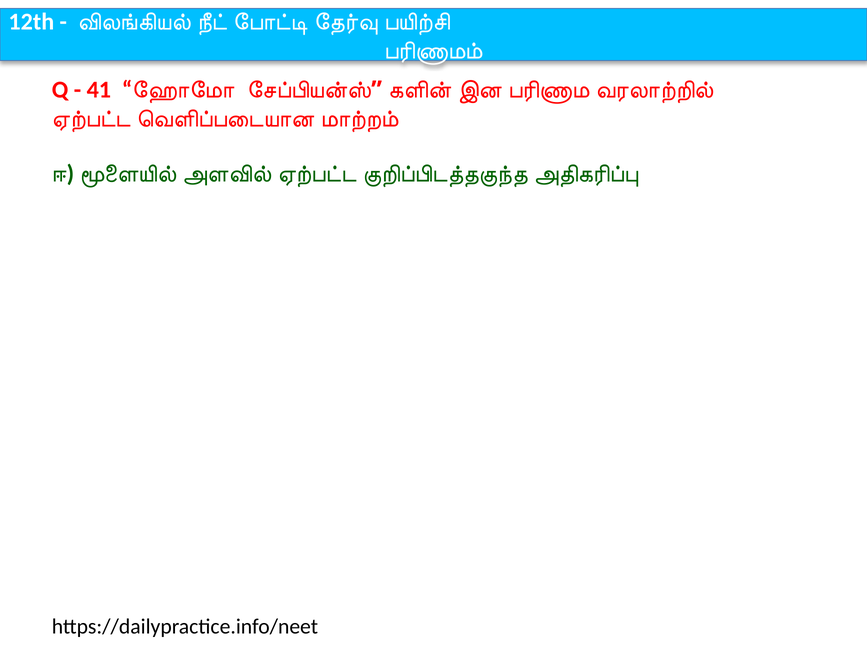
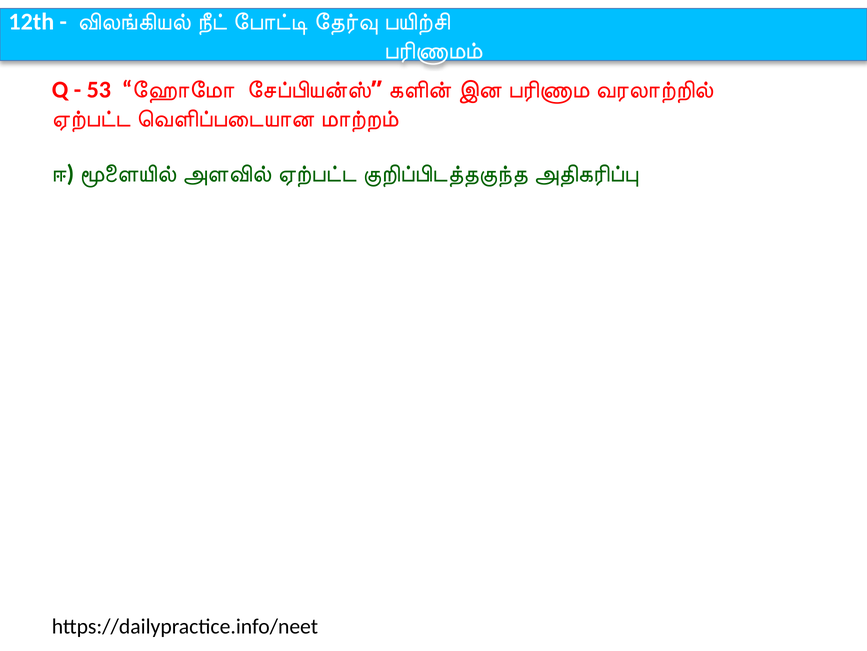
41: 41 -> 53
